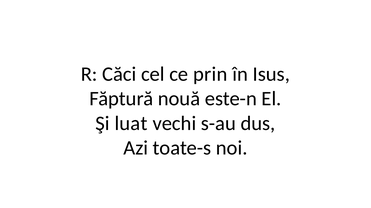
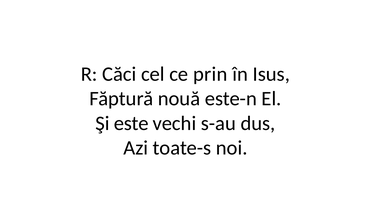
luat: luat -> este
